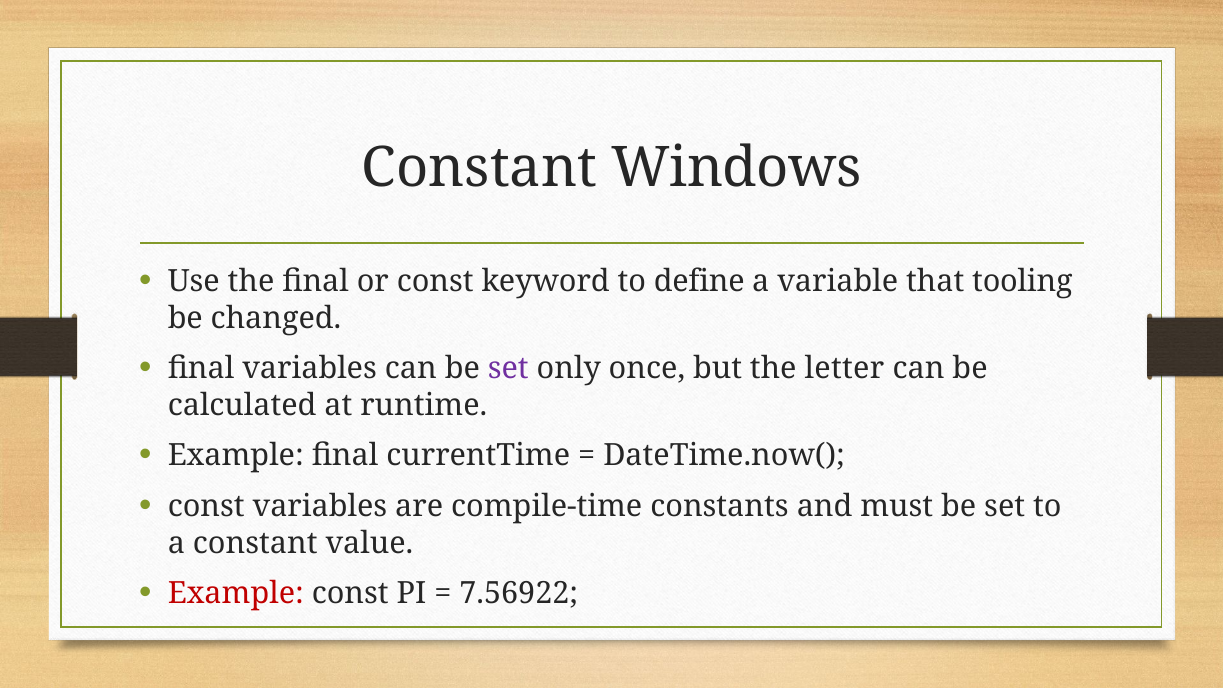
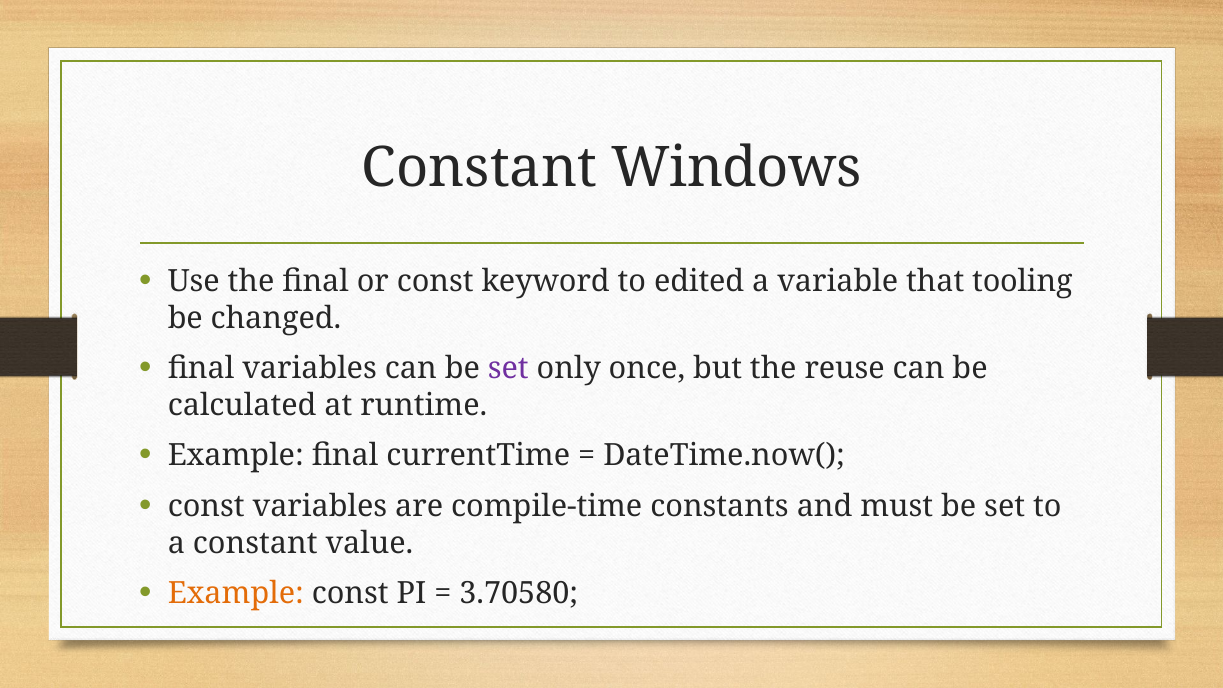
define: define -> edited
letter: letter -> reuse
Example at (236, 593) colour: red -> orange
7.56922: 7.56922 -> 3.70580
